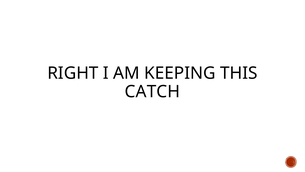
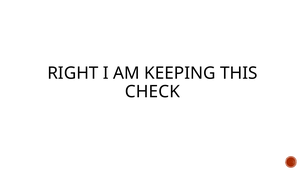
CATCH: CATCH -> CHECK
